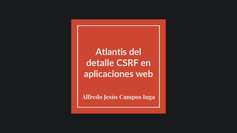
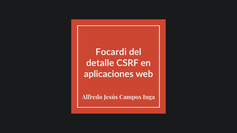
Atlantis: Atlantis -> Focardi
